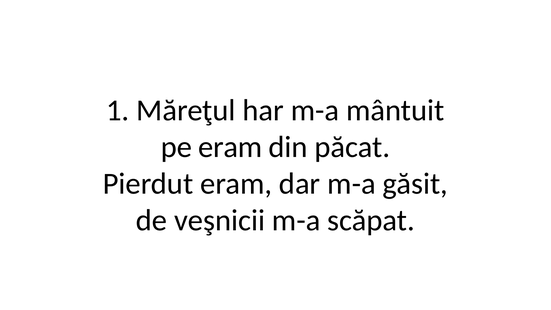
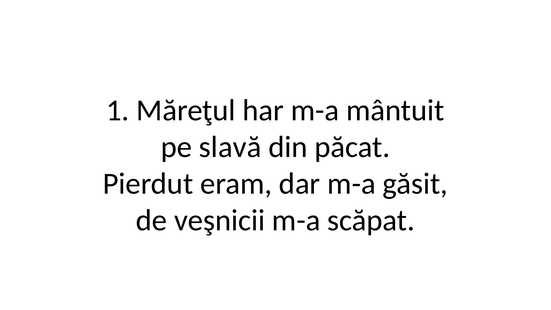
pe eram: eram -> slavă
